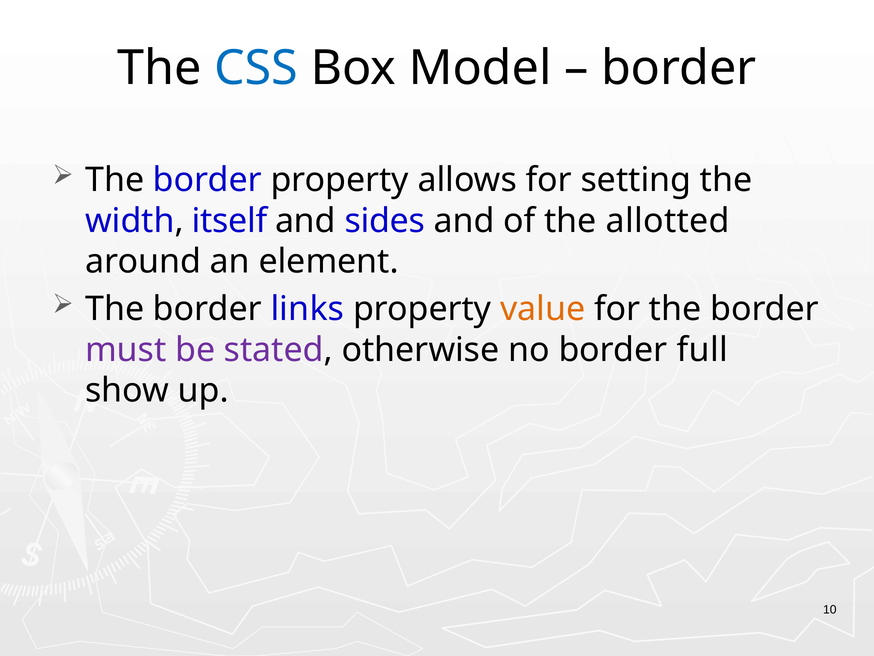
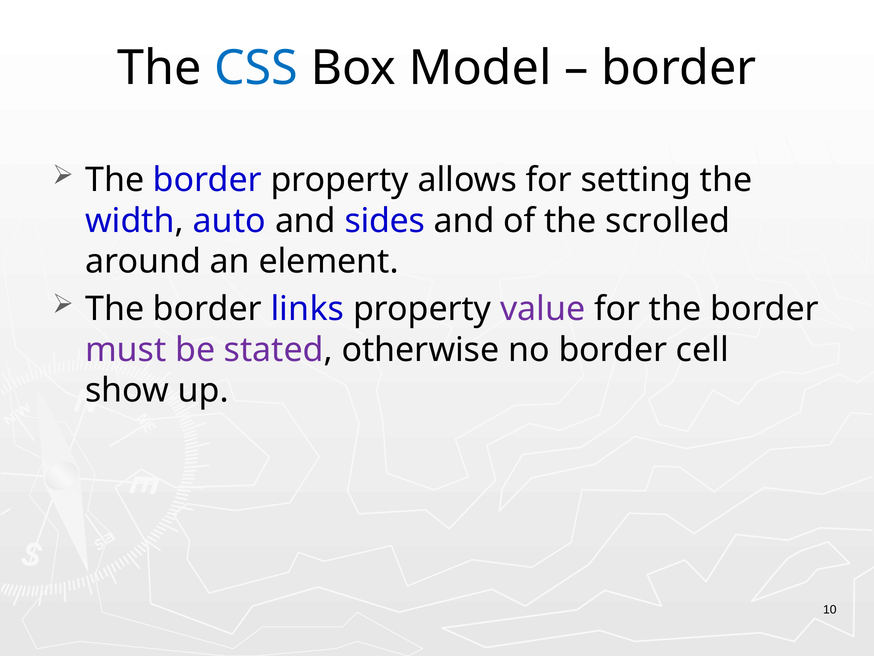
itself: itself -> auto
allotted: allotted -> scrolled
value colour: orange -> purple
full: full -> cell
